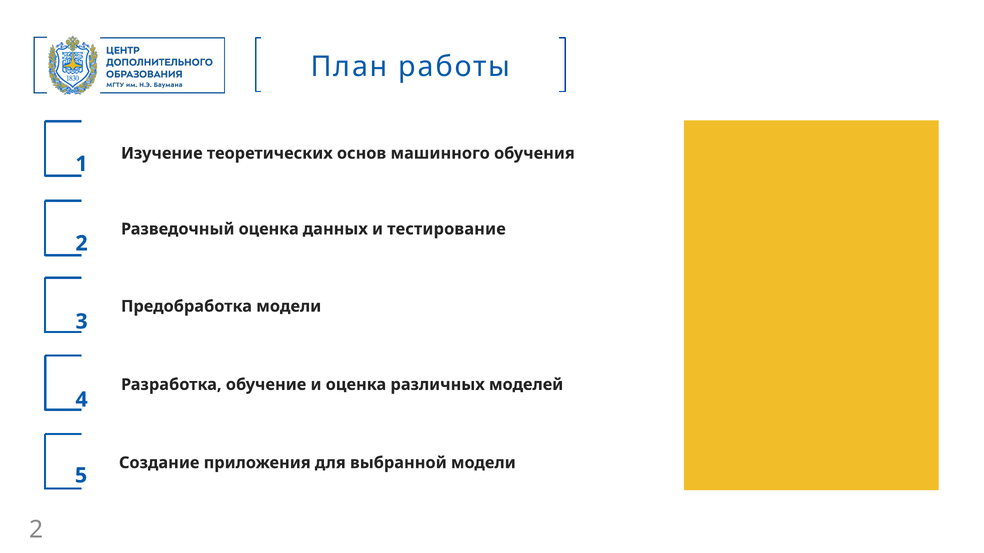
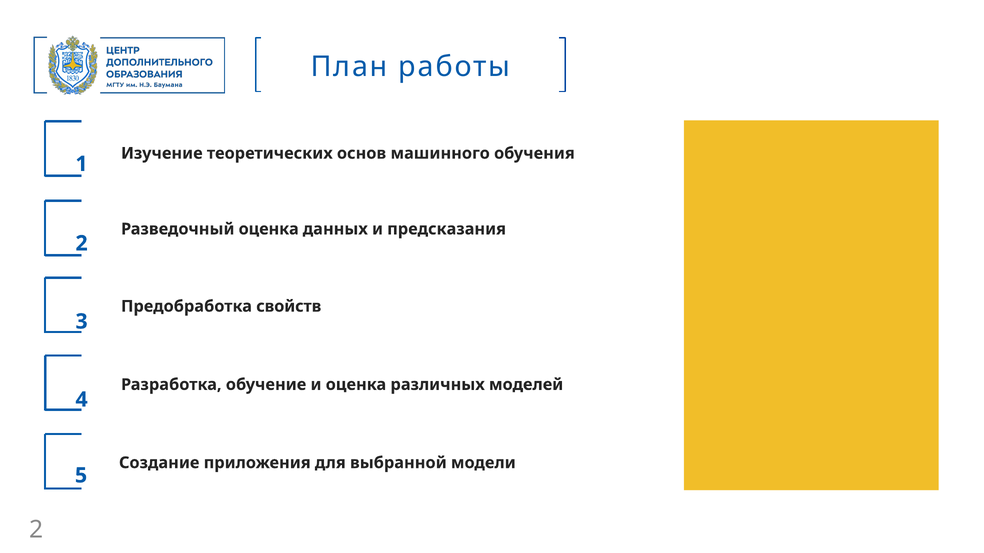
тестирование: тестирование -> предсказания
Предобработка модели: модели -> свойств
